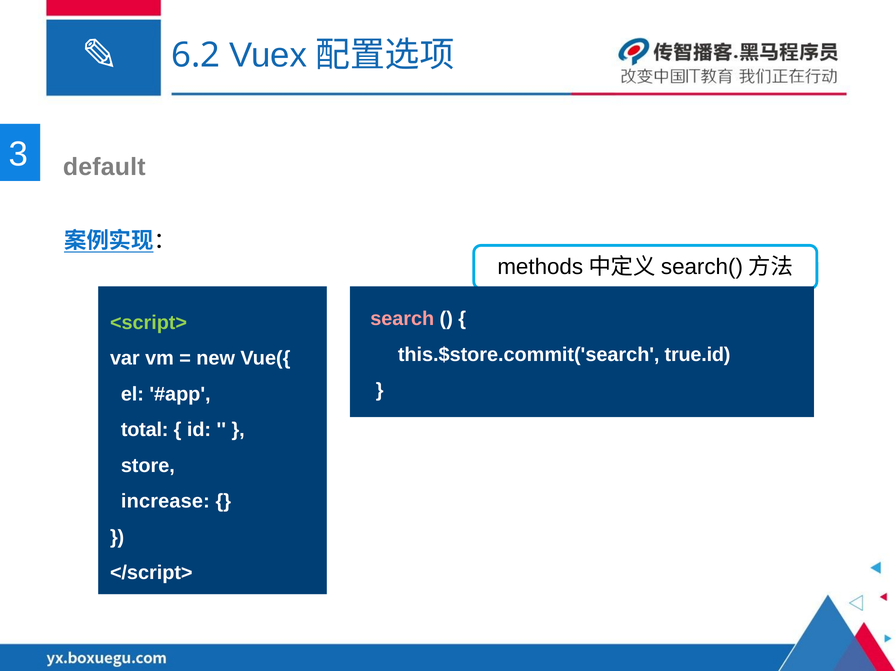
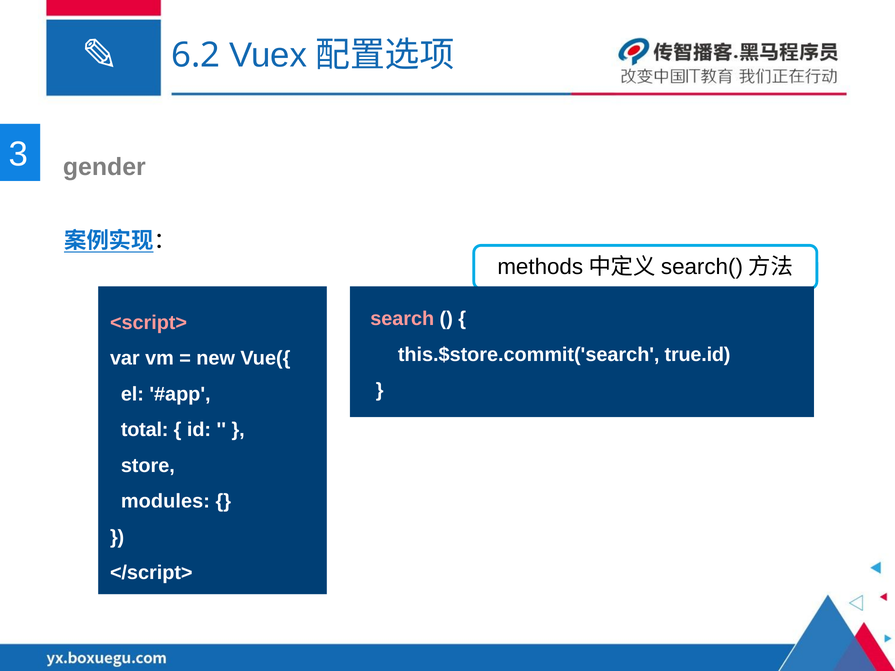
default: default -> gender
<script> colour: light green -> pink
increase: increase -> modules
